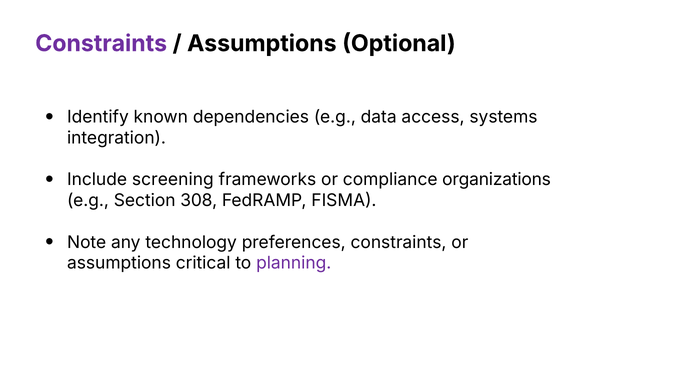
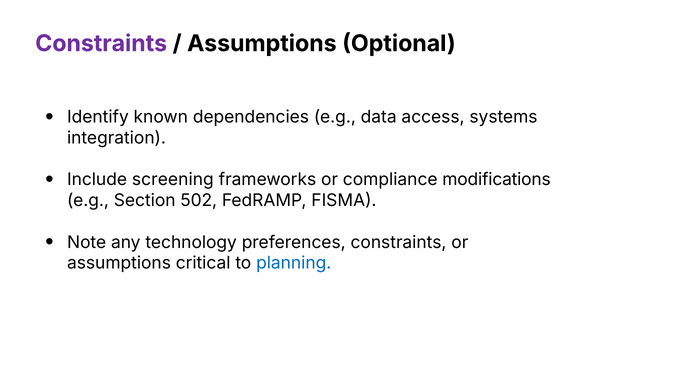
organizations: organizations -> modifications
308: 308 -> 502
planning colour: purple -> blue
